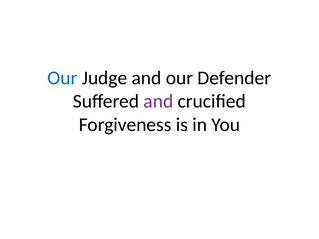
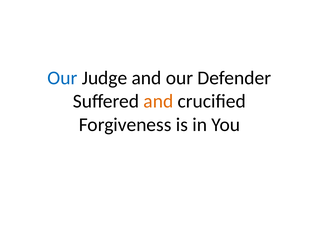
and at (158, 101) colour: purple -> orange
